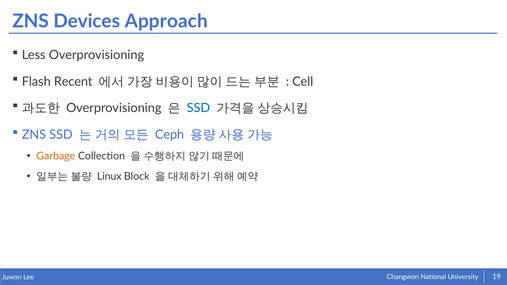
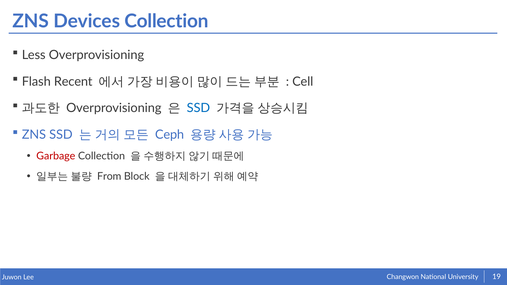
Devices Approach: Approach -> Collection
Garbage colour: orange -> red
Linux: Linux -> From
